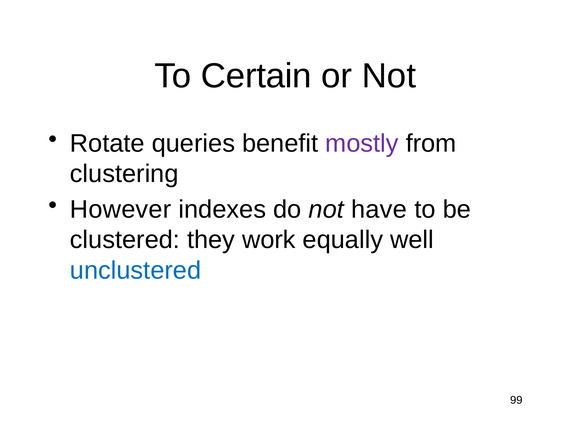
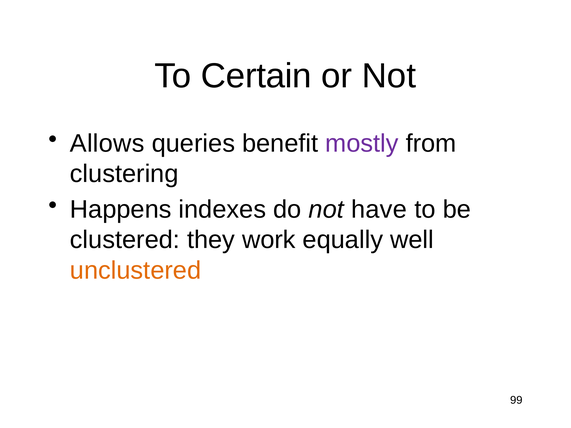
Rotate: Rotate -> Allows
However: However -> Happens
unclustered colour: blue -> orange
